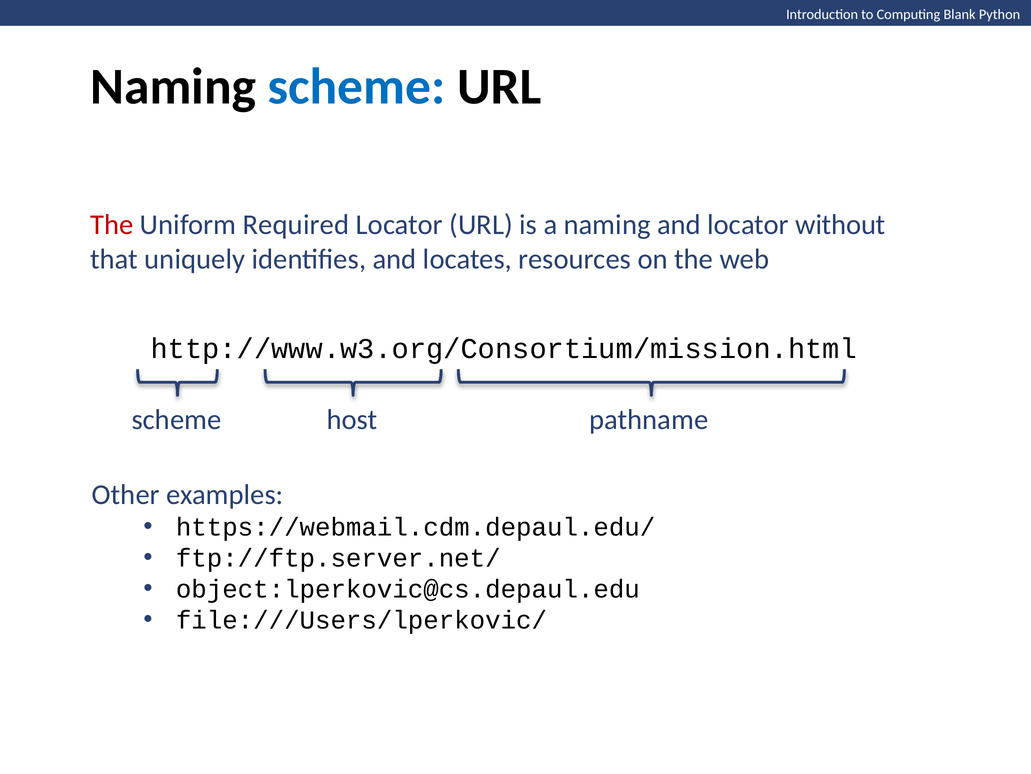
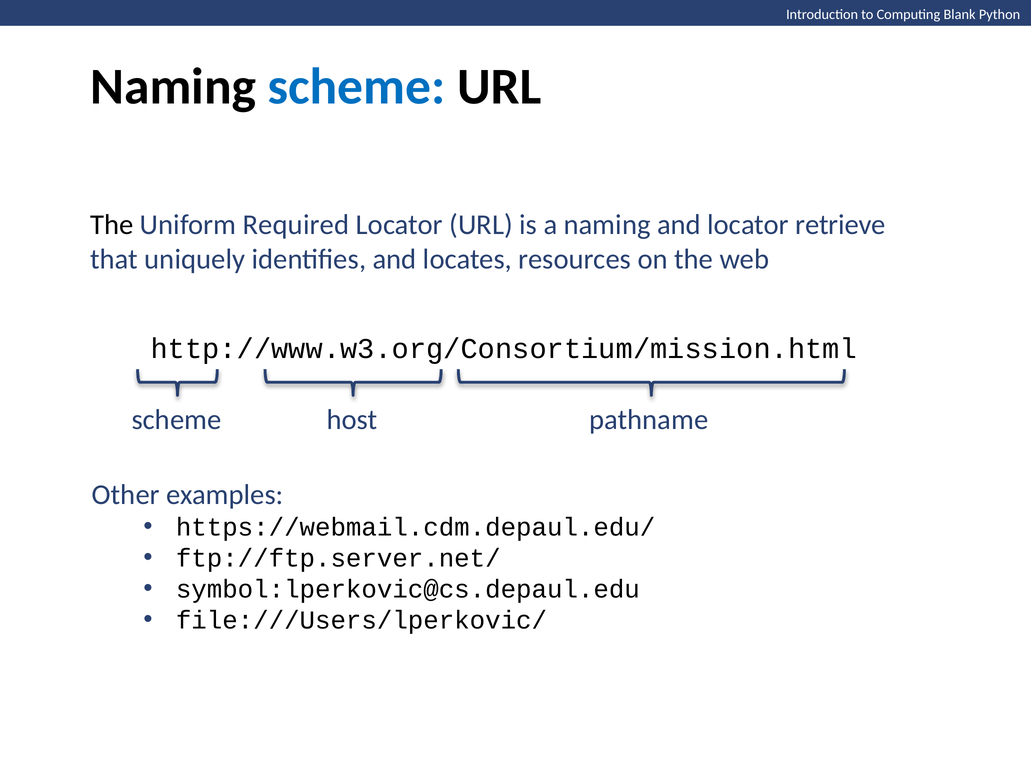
The at (112, 225) colour: red -> black
without: without -> retrieve
object:lperkovic@cs.depaul.edu: object:lperkovic@cs.depaul.edu -> symbol:lperkovic@cs.depaul.edu
